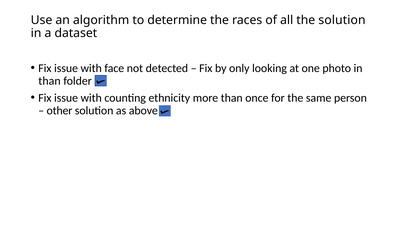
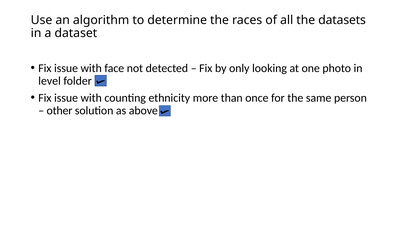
the solution: solution -> datasets
than at (50, 81): than -> level
